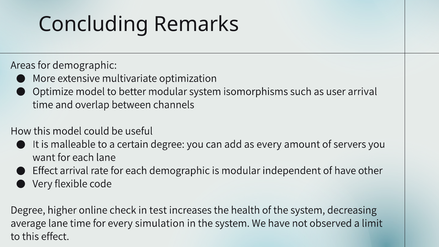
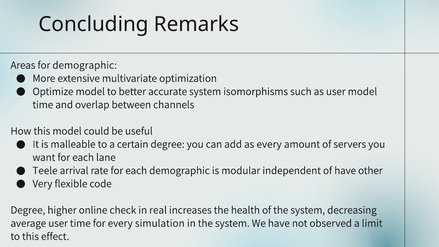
better modular: modular -> accurate
user arrival: arrival -> model
Effect at (45, 170): Effect -> Teele
test: test -> real
average lane: lane -> user
